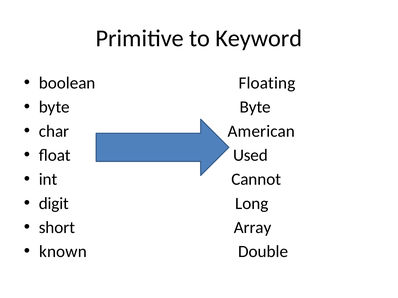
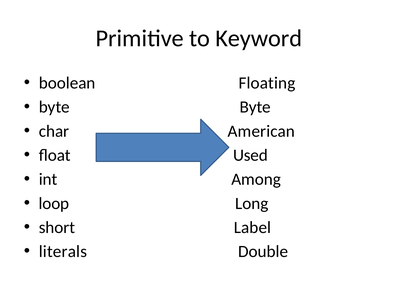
Cannot: Cannot -> Among
digit: digit -> loop
Array: Array -> Label
known: known -> literals
